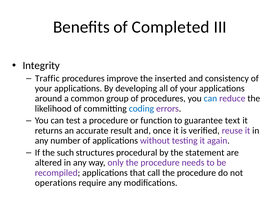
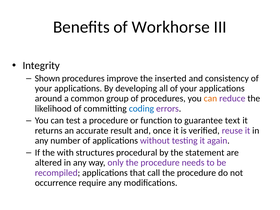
Completed: Completed -> Workhorse
Traffic: Traffic -> Shown
can at (210, 99) colour: blue -> orange
such: such -> with
operations: operations -> occurrence
